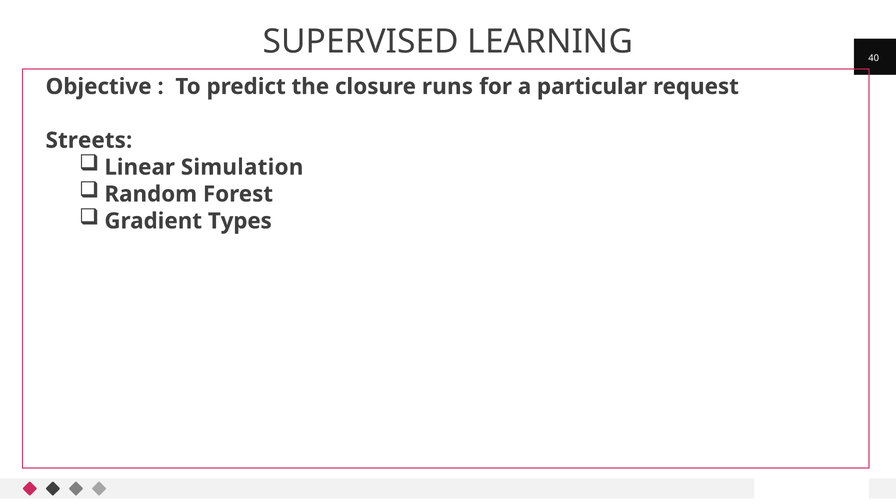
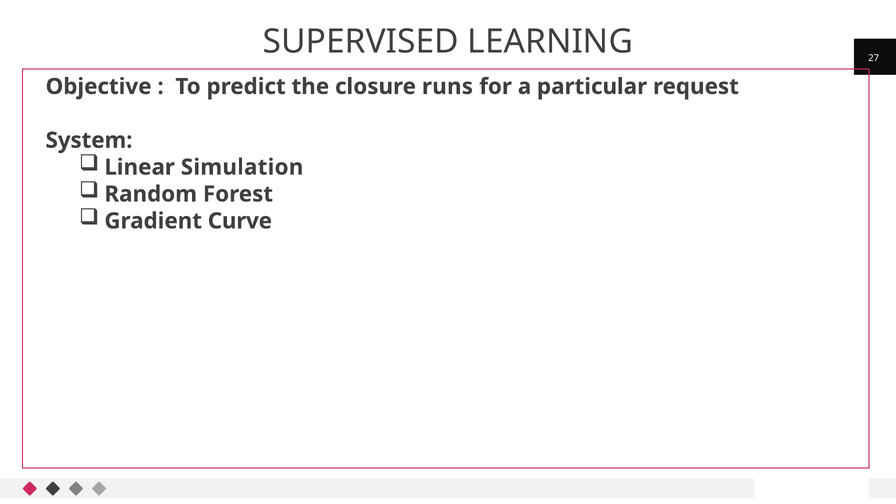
40: 40 -> 27
Streets: Streets -> System
Types: Types -> Curve
